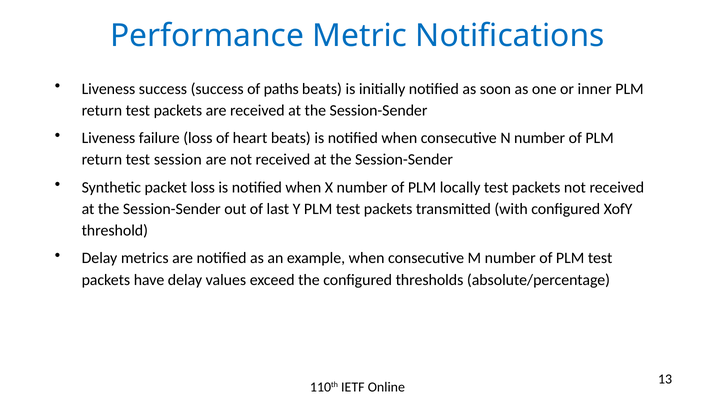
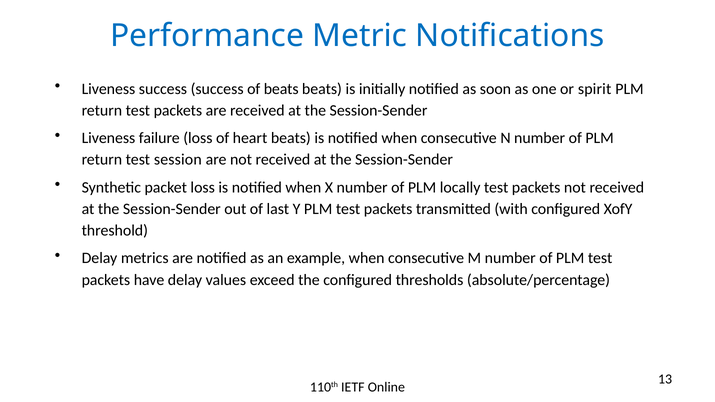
of paths: paths -> beats
inner: inner -> spirit
